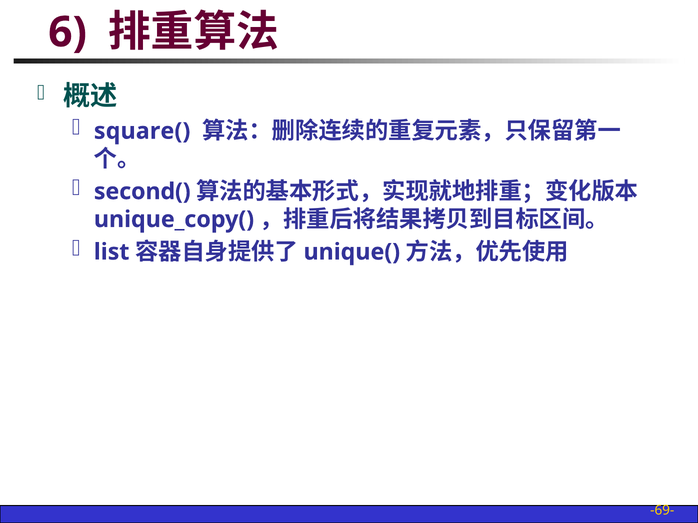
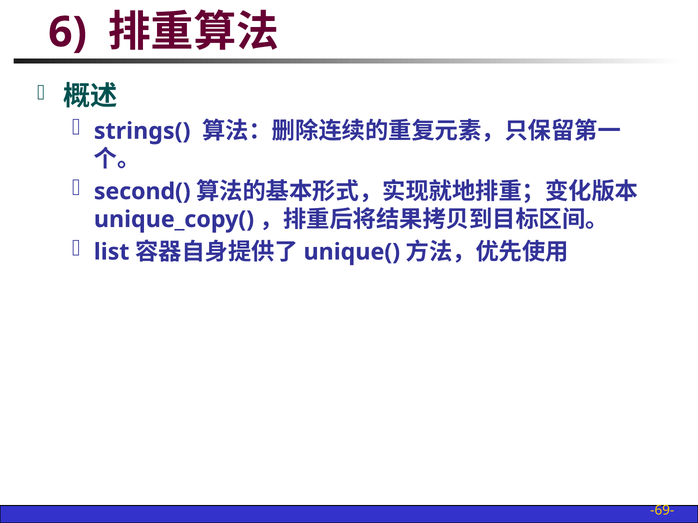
square(: square( -> strings(
